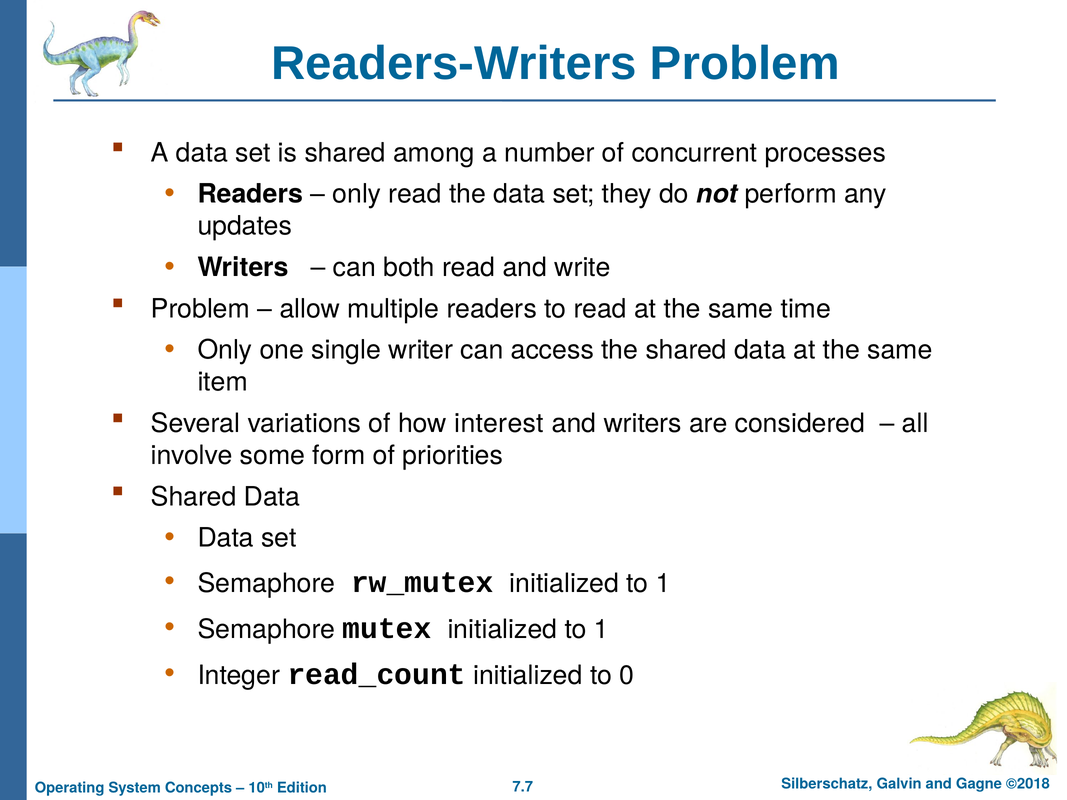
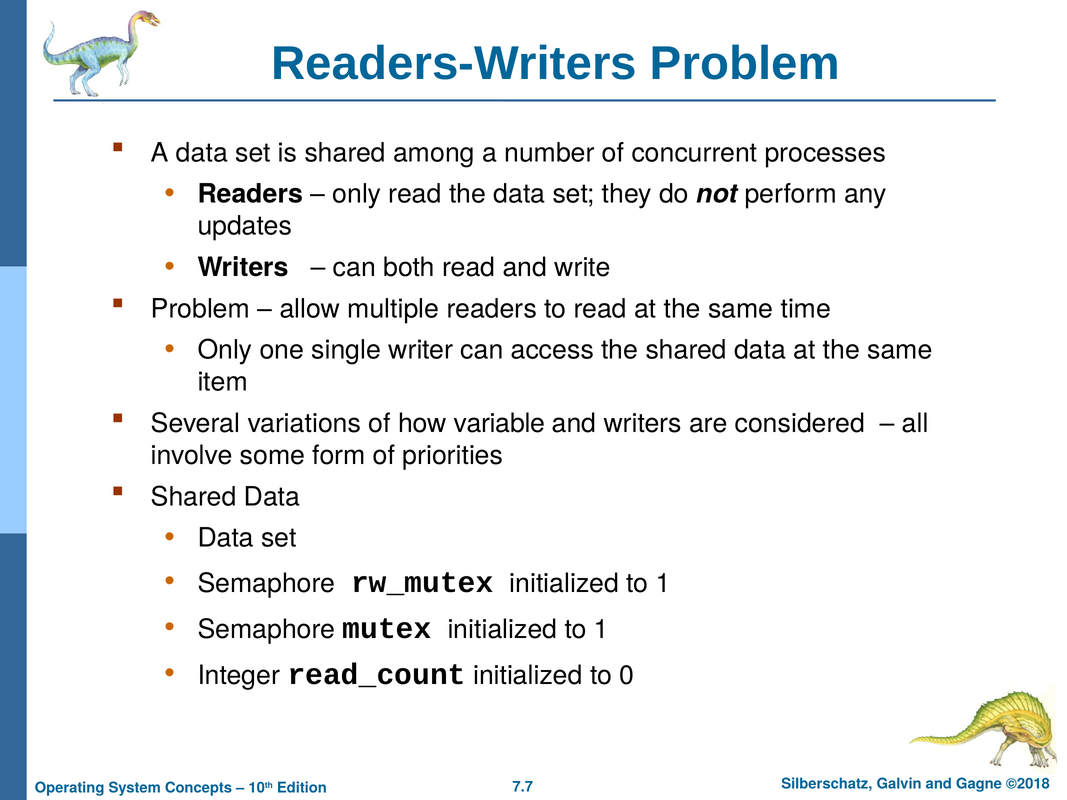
interest: interest -> variable
